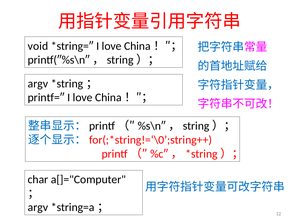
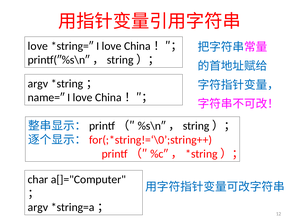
void at (38, 46): void -> love
printf=″: printf=″ -> name=″
